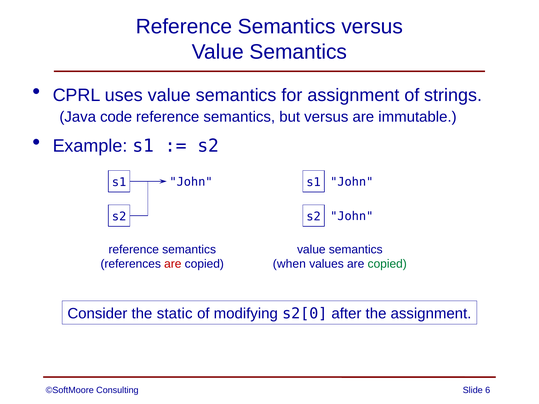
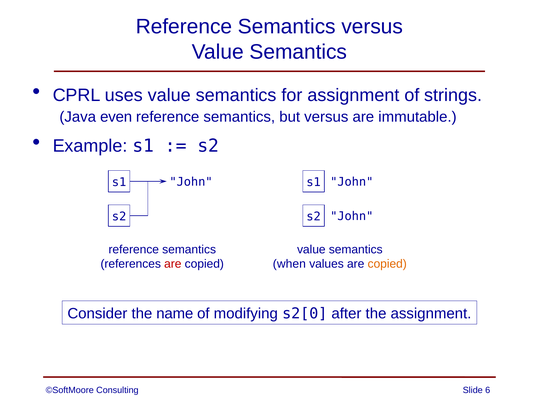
code: code -> even
copied at (387, 264) colour: green -> orange
static: static -> name
